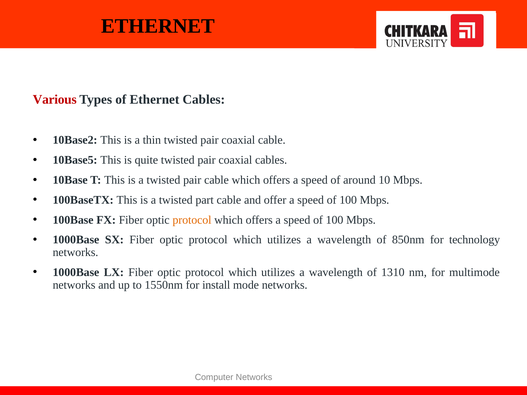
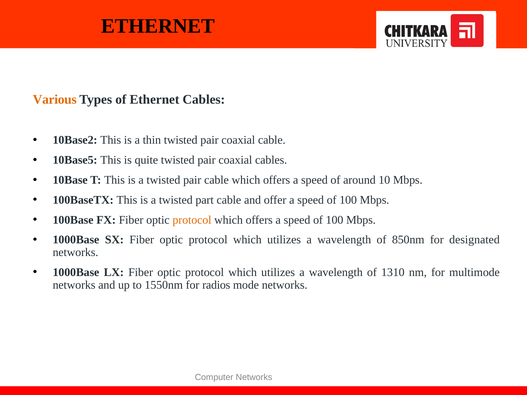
Various colour: red -> orange
technology: technology -> designated
install: install -> radios
